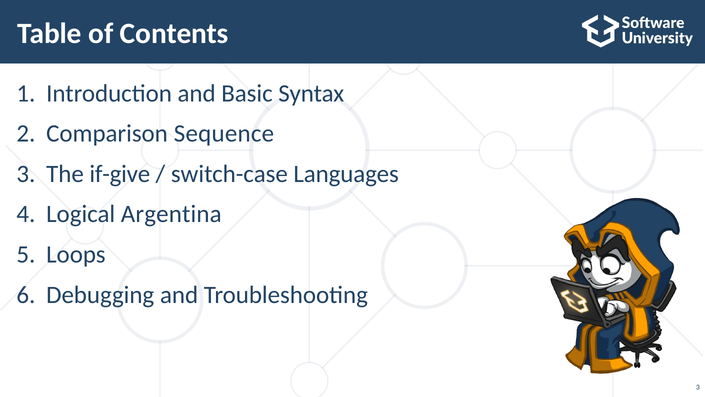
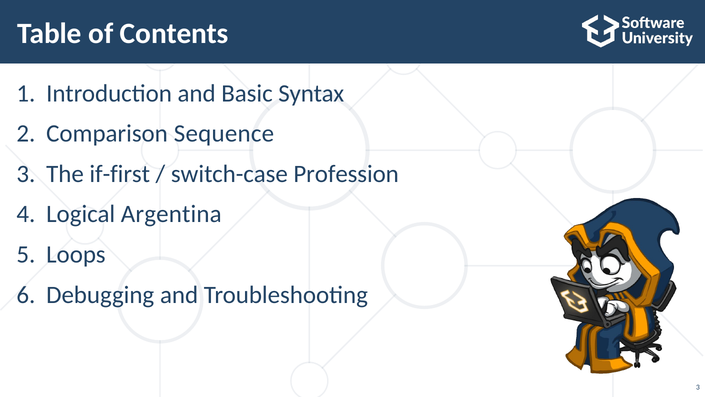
if-give: if-give -> if-first
Languages: Languages -> Profession
